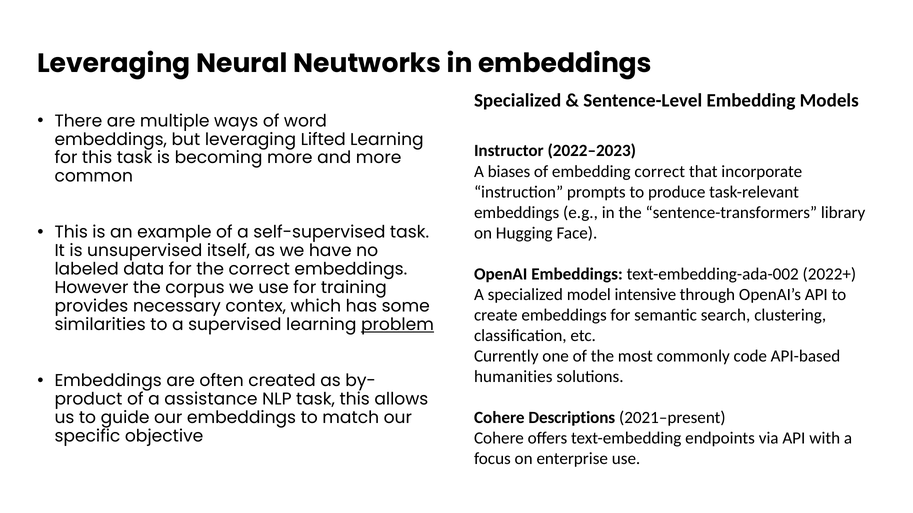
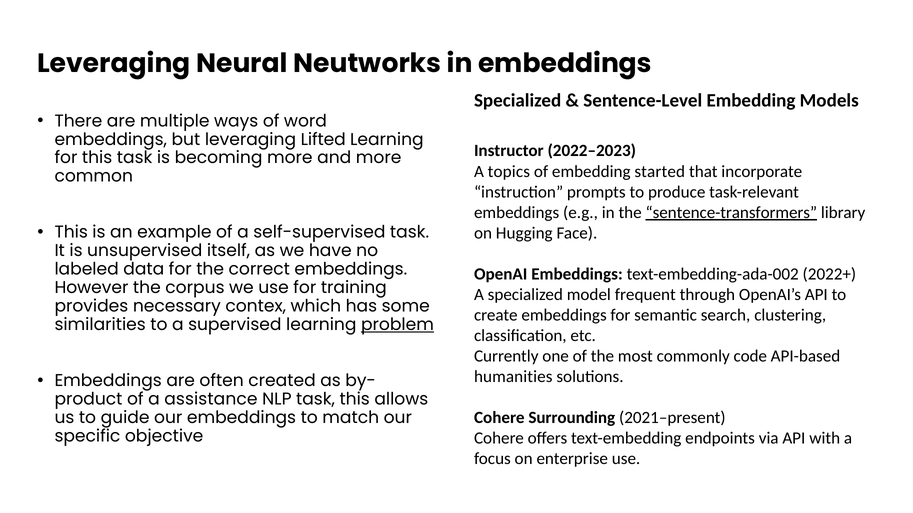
biases: biases -> topics
embedding correct: correct -> started
sentence-transformers underline: none -> present
intensive: intensive -> frequent
Descriptions: Descriptions -> Surrounding
